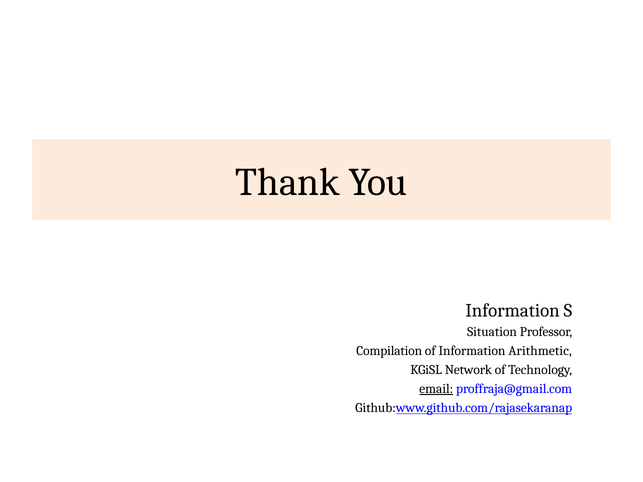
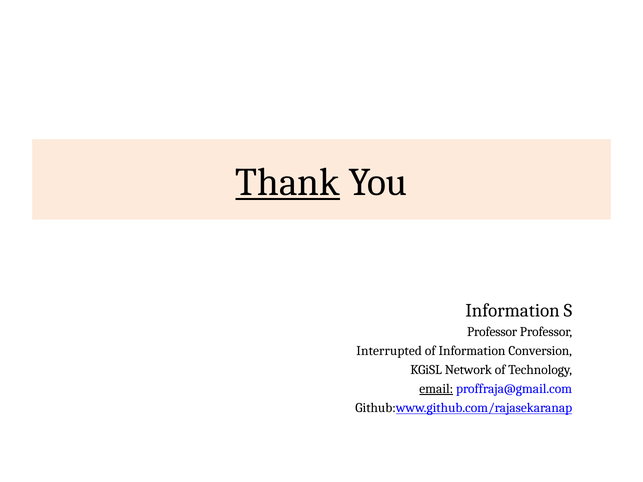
Thank underline: none -> present
Situation at (492, 332): Situation -> Professor
Compilation: Compilation -> Interrupted
Arithmetic: Arithmetic -> Conversion
